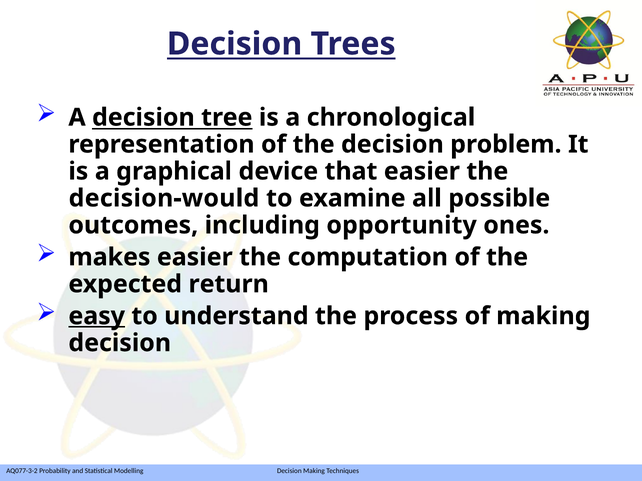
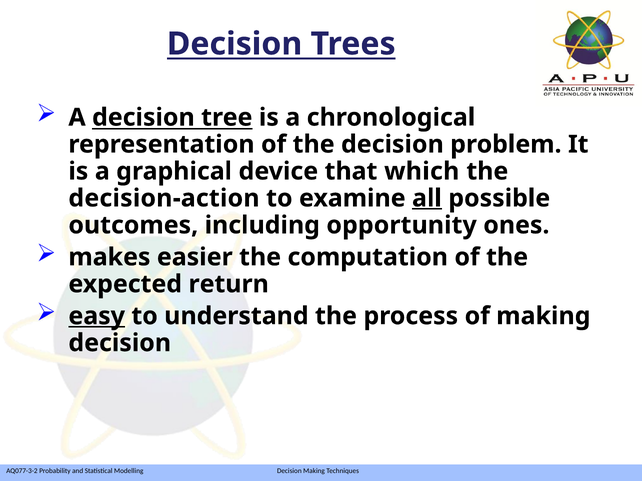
that easier: easier -> which
decision-would: decision-would -> decision-action
all underline: none -> present
